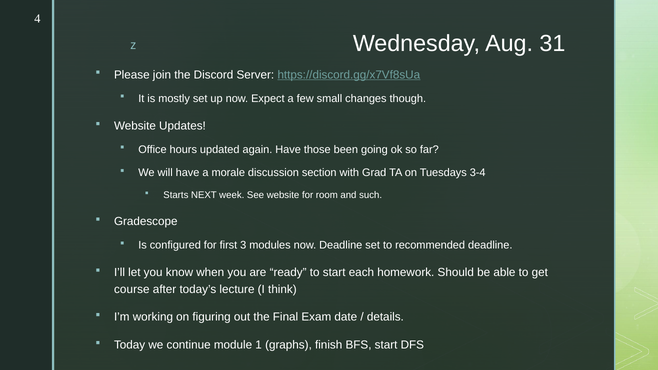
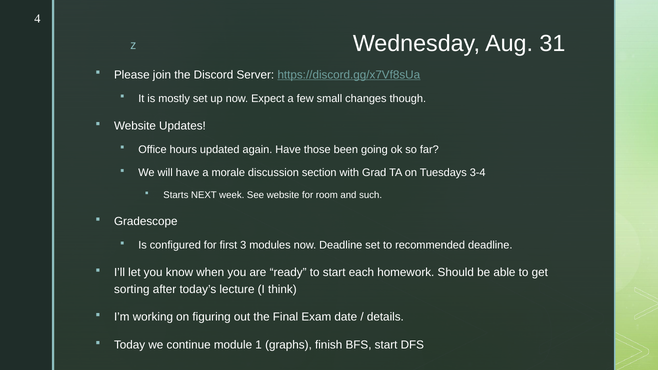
course: course -> sorting
